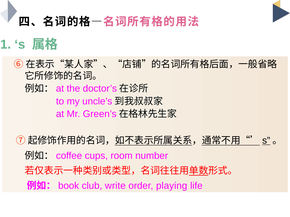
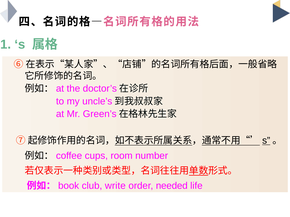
playing: playing -> needed
